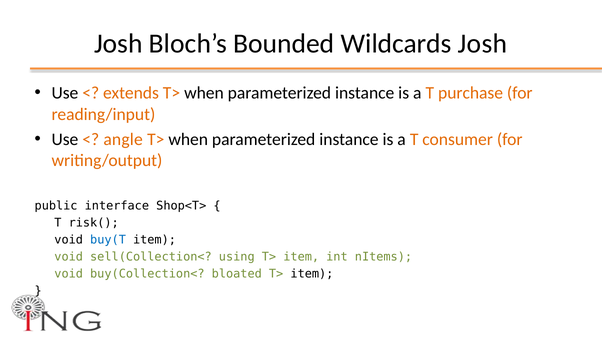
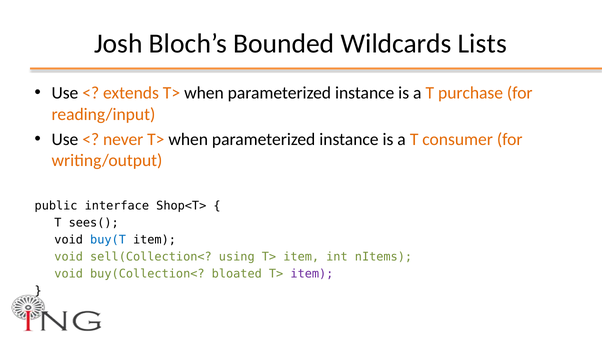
Wildcards Josh: Josh -> Lists
angle: angle -> never
risk(: risk( -> sees(
item at (312, 274) colour: black -> purple
